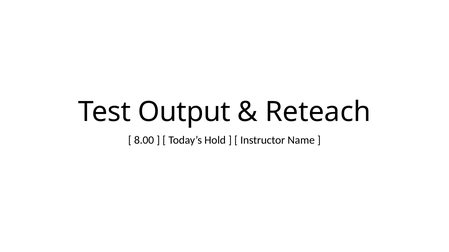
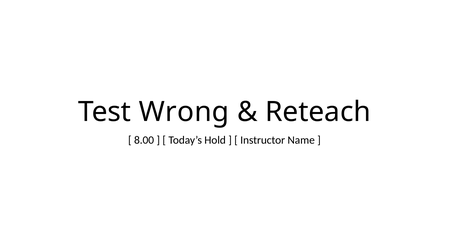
Output: Output -> Wrong
